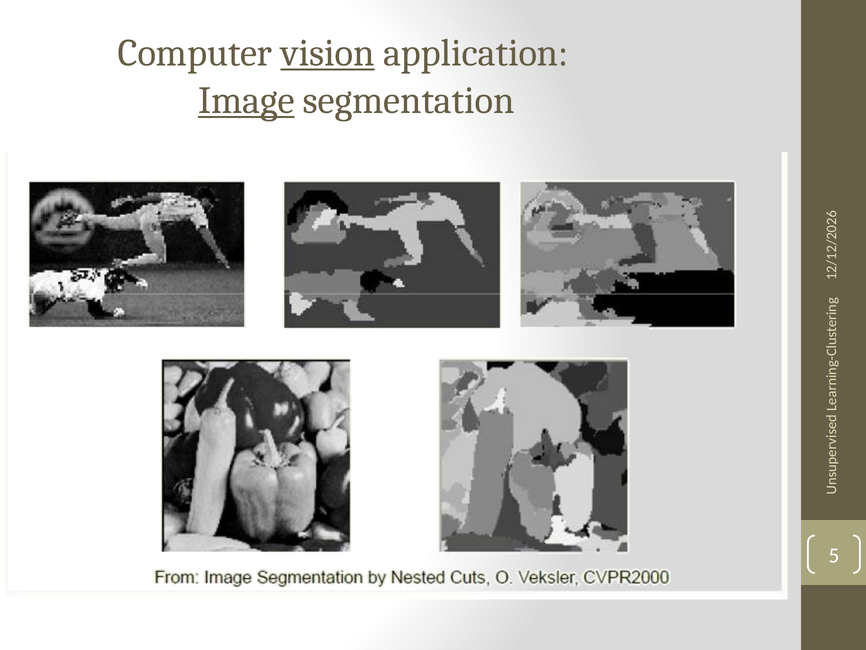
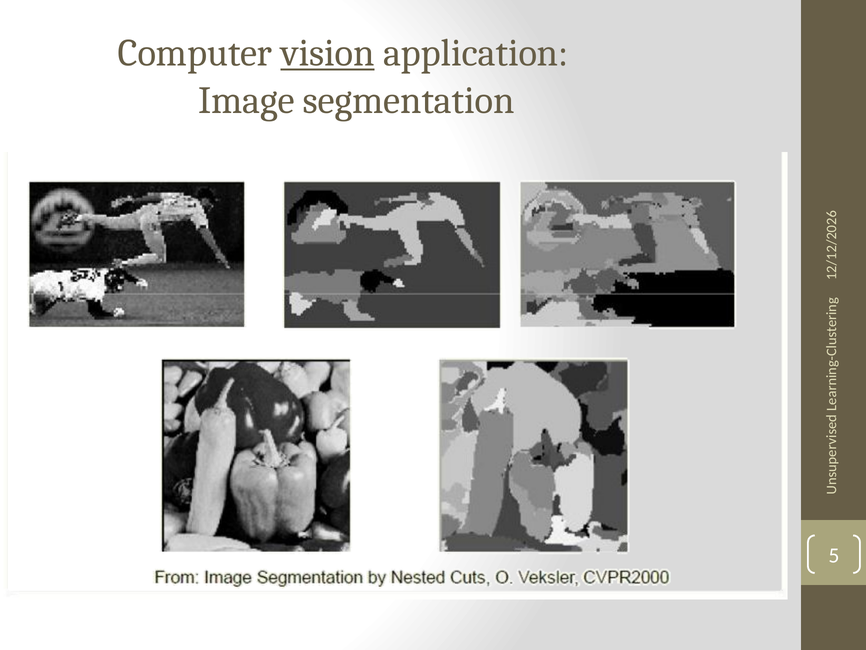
Image underline: present -> none
